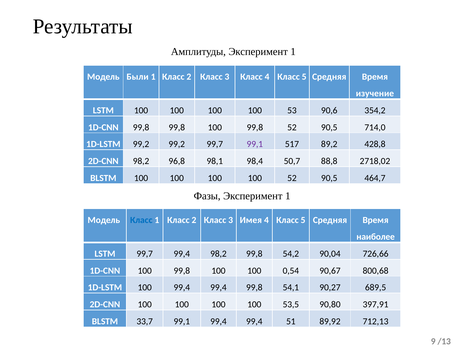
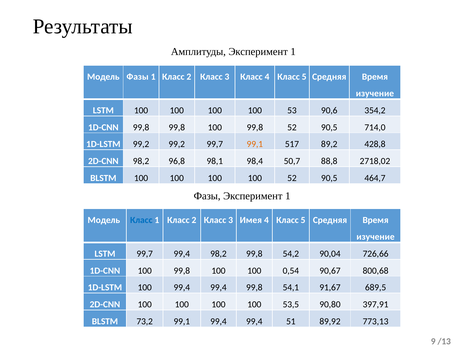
Модель Были: Были -> Фазы
99,1 at (255, 144) colour: purple -> orange
наиболее at (376, 237): наиболее -> изучение
90,27: 90,27 -> 91,67
33,7: 33,7 -> 73,2
712,13: 712,13 -> 773,13
